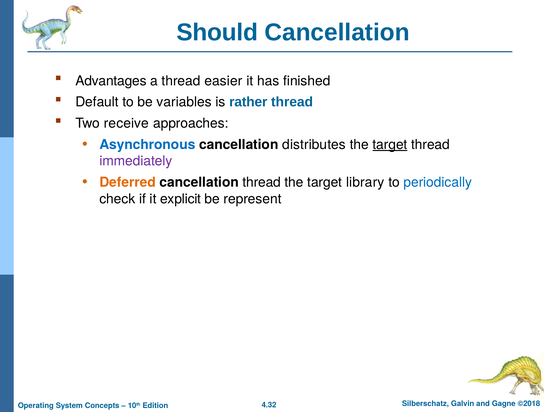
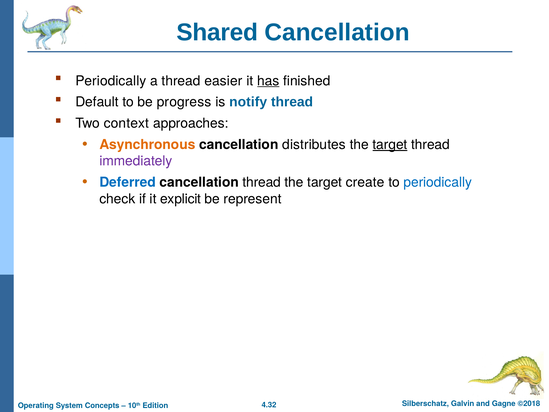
Should: Should -> Shared
Advantages at (111, 81): Advantages -> Periodically
has underline: none -> present
variables: variables -> progress
rather: rather -> notify
receive: receive -> context
Asynchronous colour: blue -> orange
Deferred colour: orange -> blue
library: library -> create
